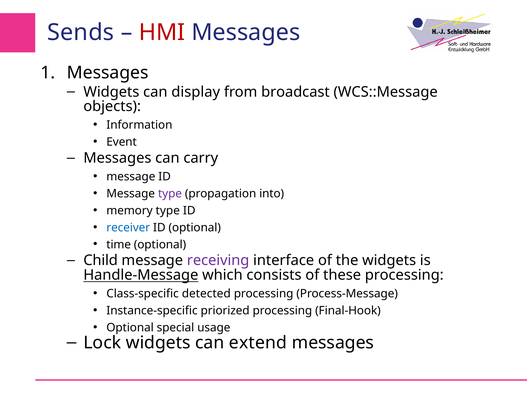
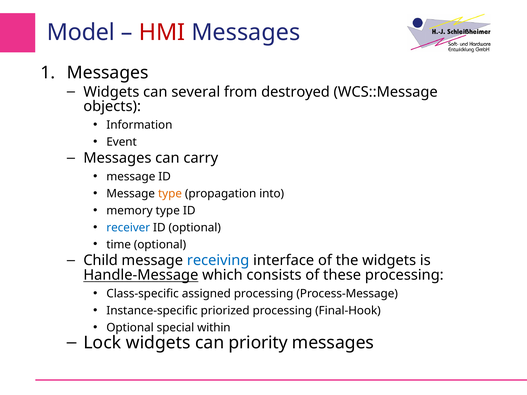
Sends: Sends -> Model
display: display -> several
broadcast: broadcast -> destroyed
type at (170, 194) colour: purple -> orange
receiving colour: purple -> blue
detected: detected -> assigned
usage: usage -> within
extend: extend -> priority
